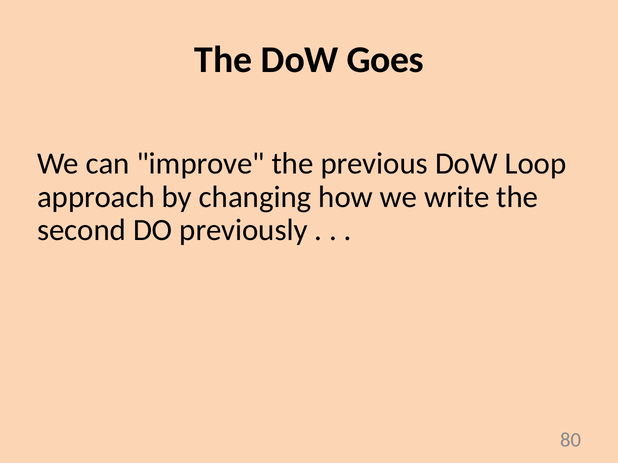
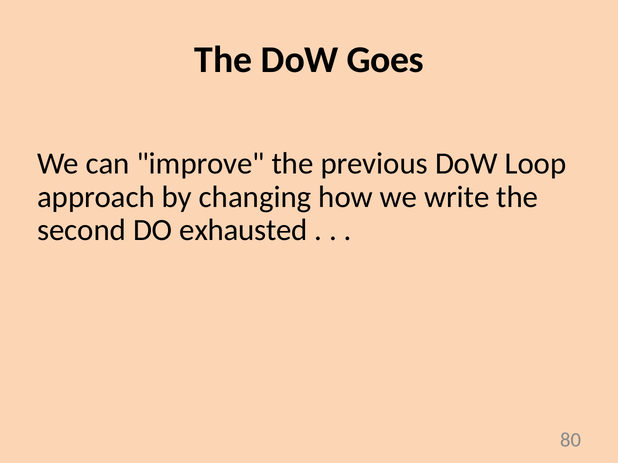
previously: previously -> exhausted
